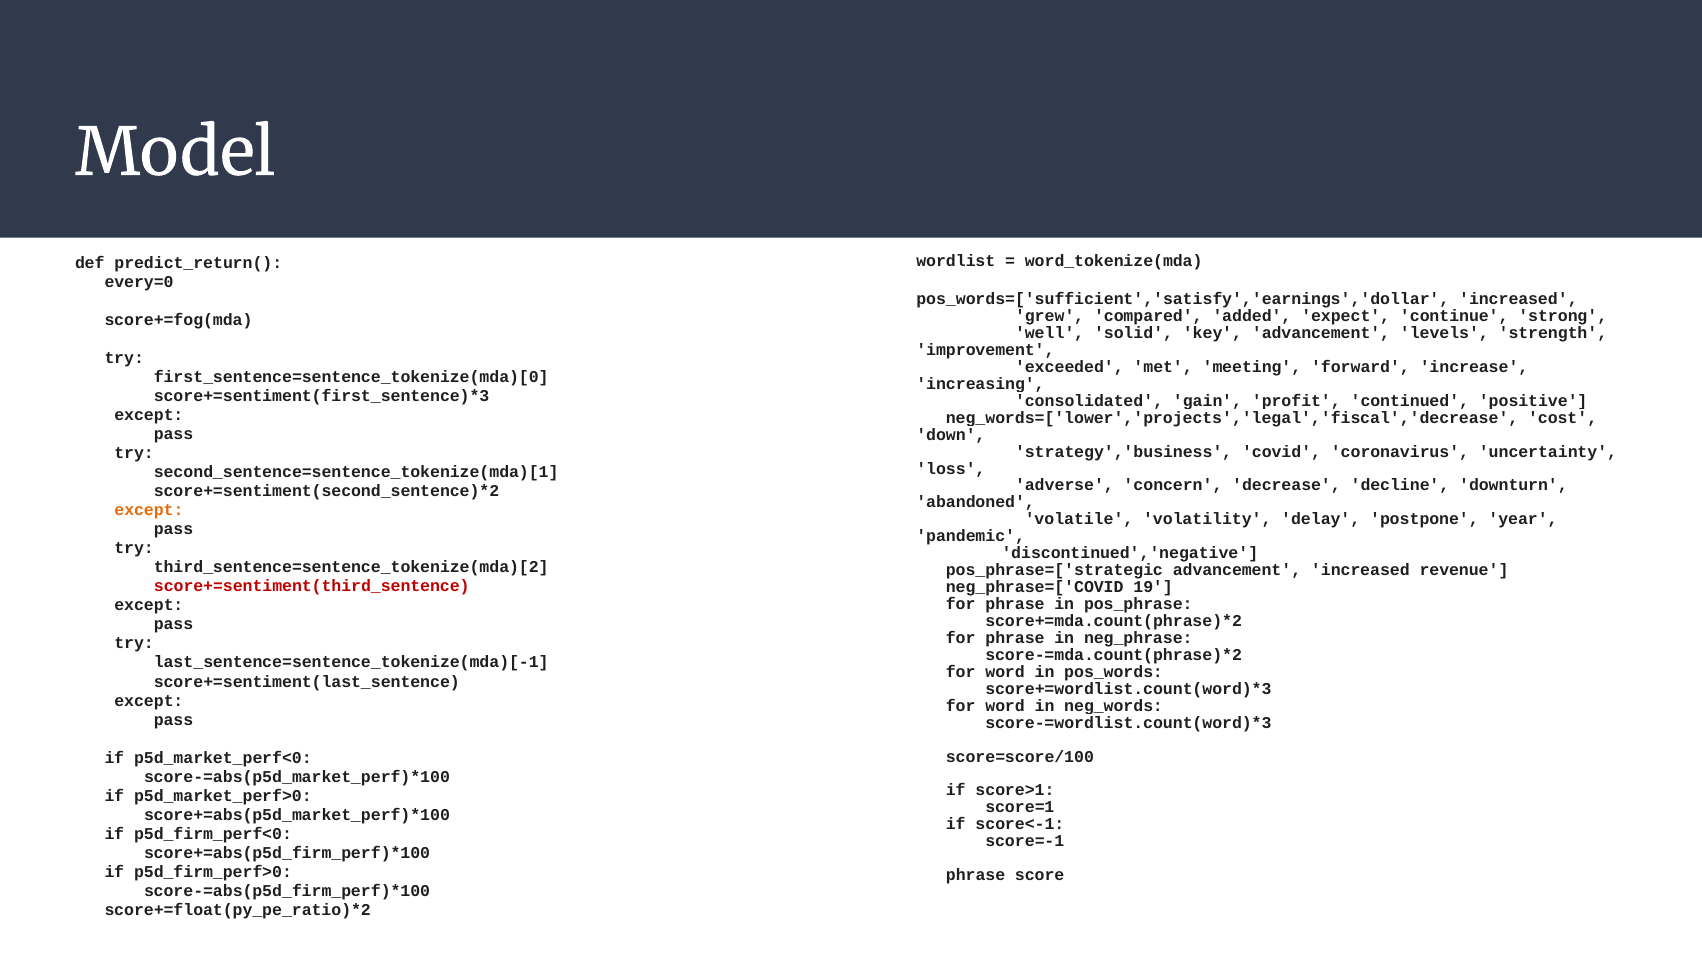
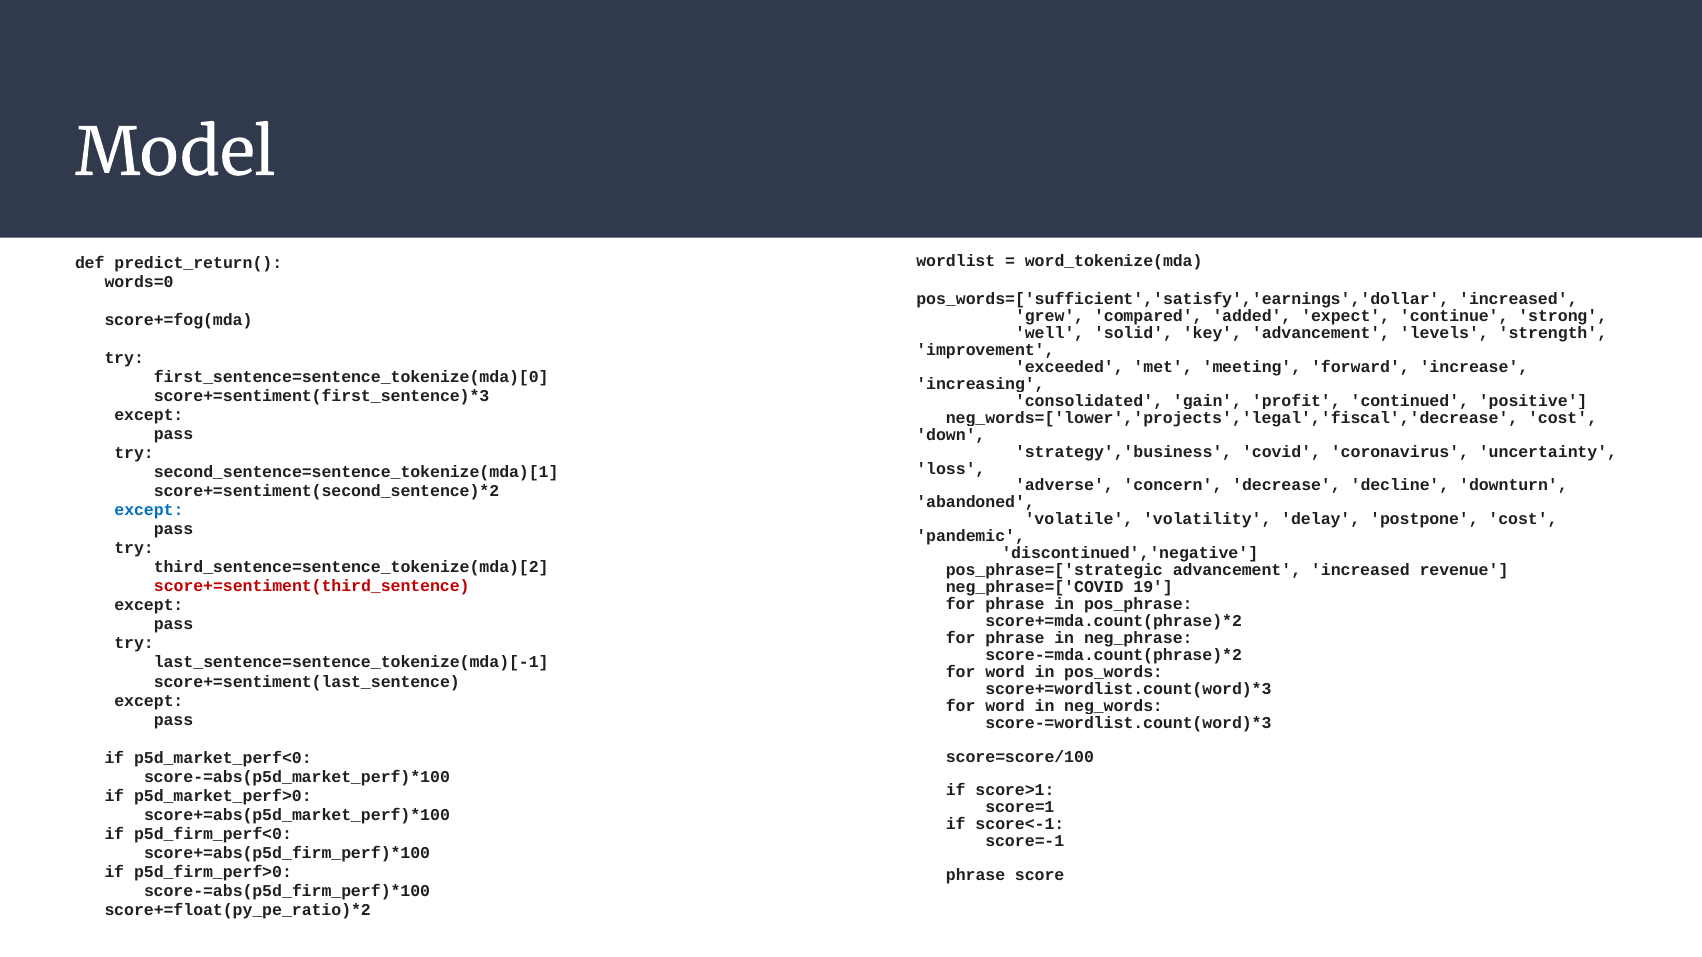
every=0: every=0 -> words=0
except at (149, 511) colour: orange -> blue
postpone year: year -> cost
